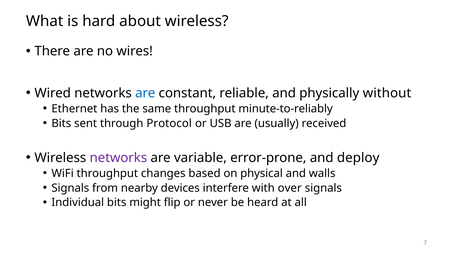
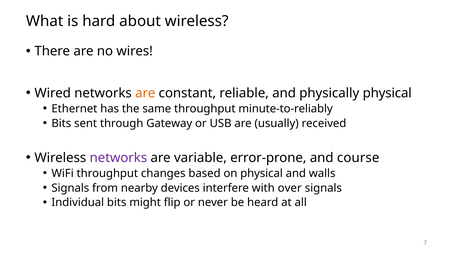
are at (145, 93) colour: blue -> orange
physically without: without -> physical
Protocol: Protocol -> Gateway
deploy: deploy -> course
